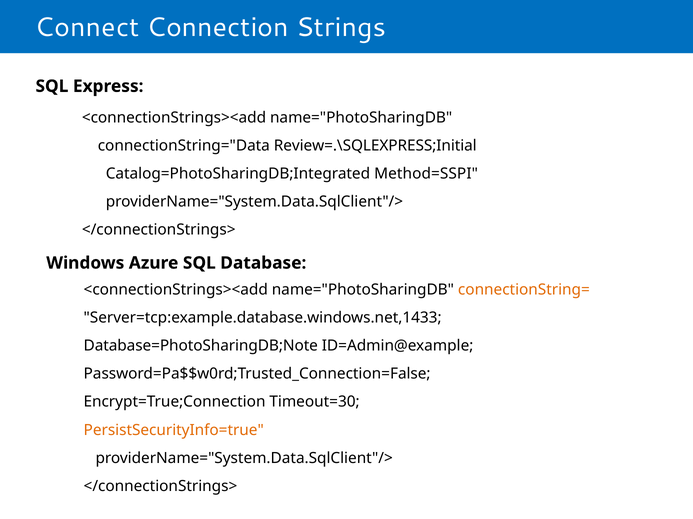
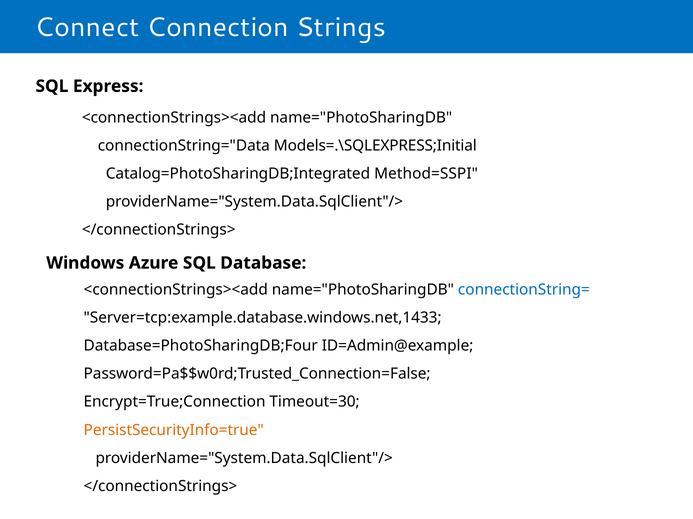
Review=.\SQLEXPRESS;Initial: Review=.\SQLEXPRESS;Initial -> Models=.\SQLEXPRESS;Initial
connectionString= colour: orange -> blue
Database=PhotoSharingDB;Note: Database=PhotoSharingDB;Note -> Database=PhotoSharingDB;Four
